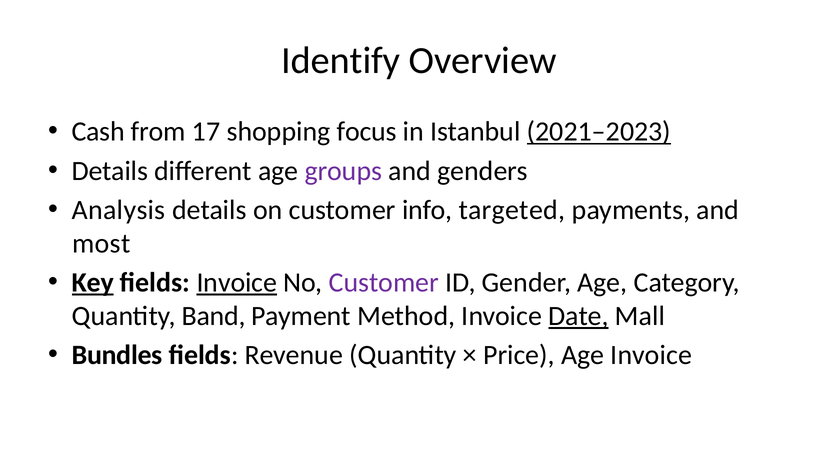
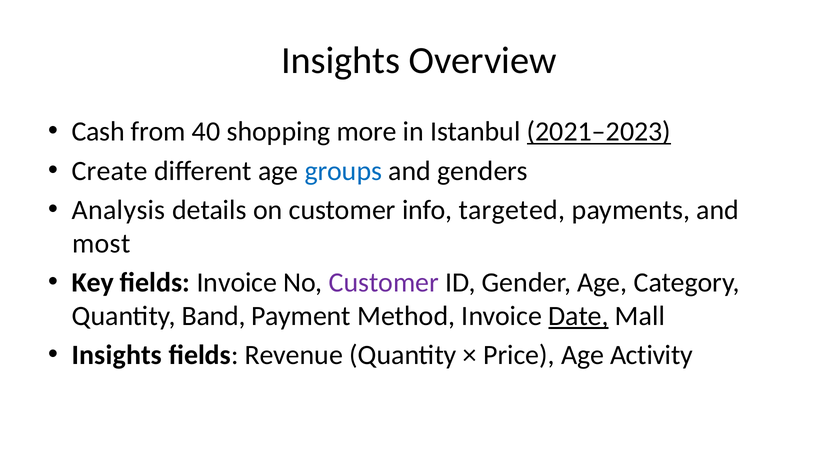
Identify at (341, 61): Identify -> Insights
17: 17 -> 40
focus: focus -> more
Details at (110, 171): Details -> Create
groups colour: purple -> blue
Key underline: present -> none
Invoice at (237, 283) underline: present -> none
Bundles at (117, 355): Bundles -> Insights
Age Invoice: Invoice -> Activity
